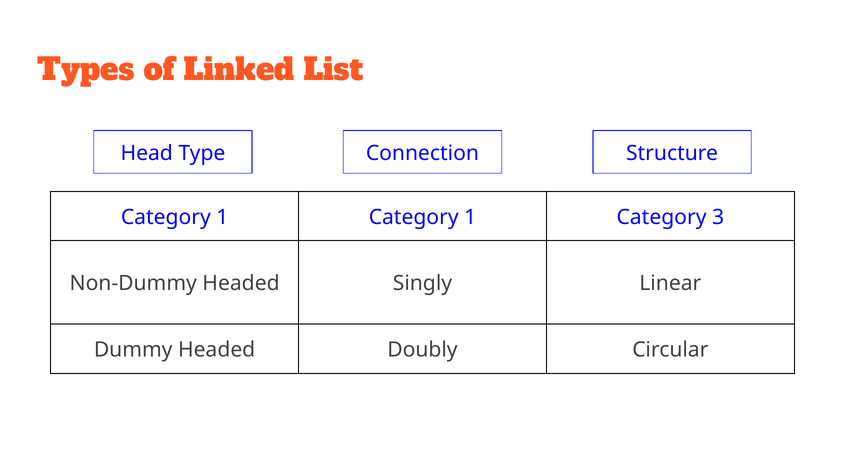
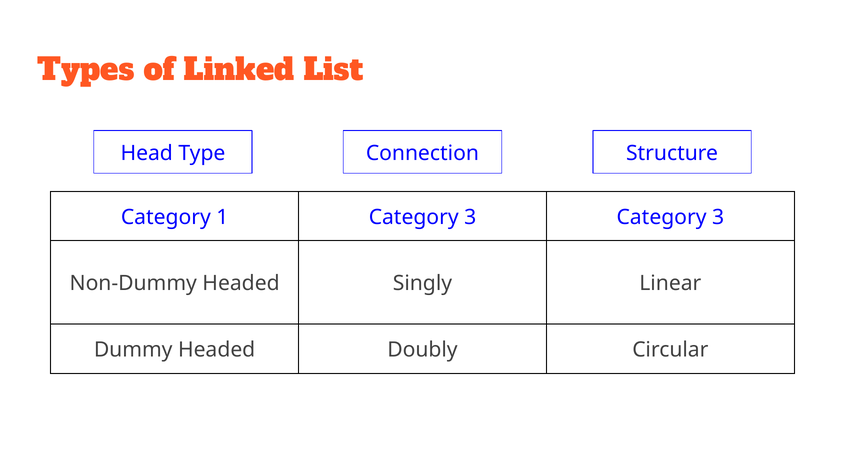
1 Category 1: 1 -> 3
